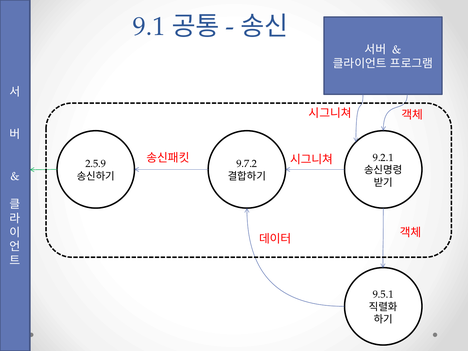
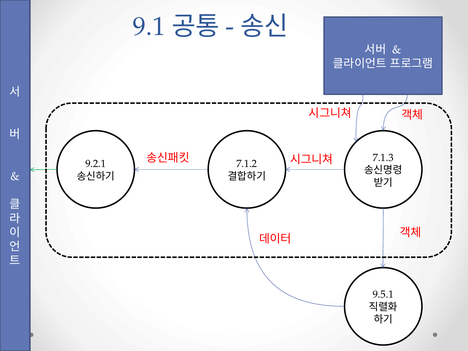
9.2.1: 9.2.1 -> 7.1.3
2.5.9: 2.5.9 -> 9.2.1
9.7.2: 9.7.2 -> 7.1.2
